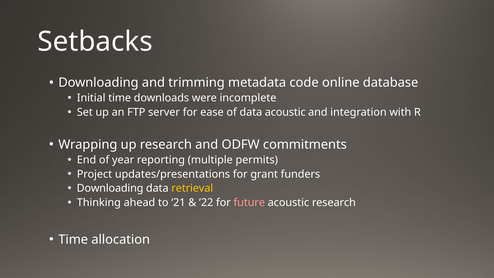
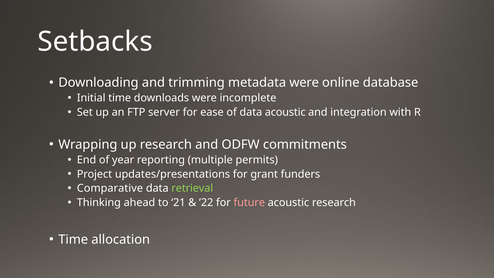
metadata code: code -> were
Downloading at (110, 188): Downloading -> Comparative
retrieval colour: yellow -> light green
